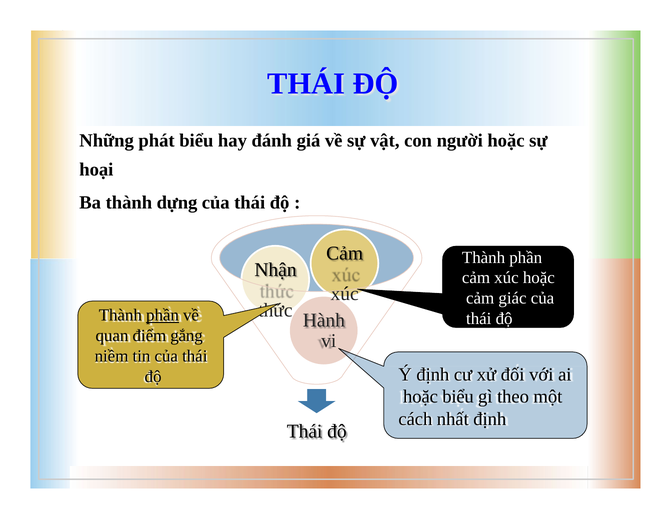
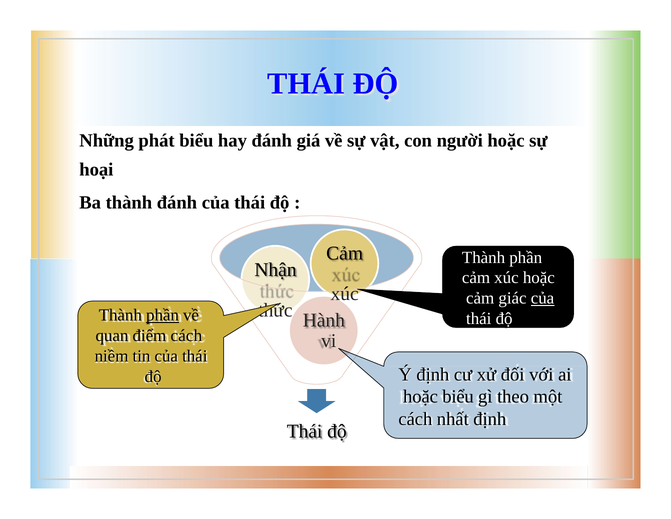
thành dựng: dựng -> đánh
của at (543, 298) underline: none -> present
điểm gắng: gắng -> cách
